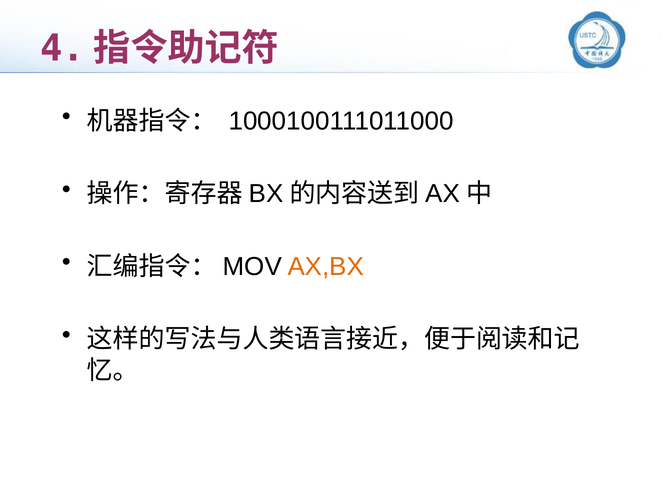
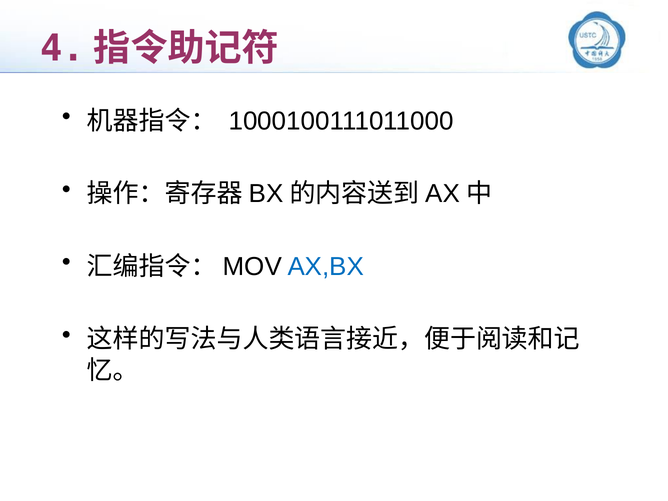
AX,BX colour: orange -> blue
